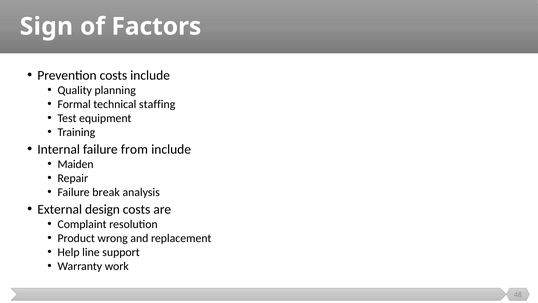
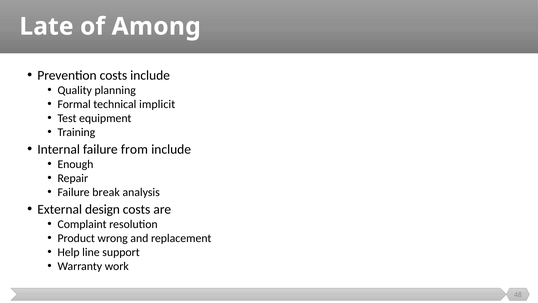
Sign: Sign -> Late
Factors: Factors -> Among
staffing: staffing -> implicit
Maiden: Maiden -> Enough
